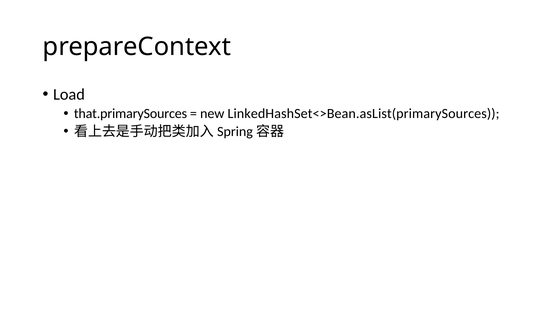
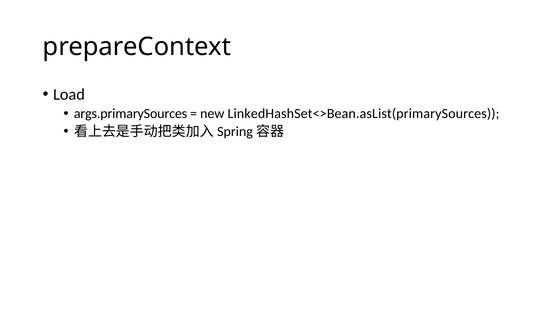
that.primarySources: that.primarySources -> args.primarySources
